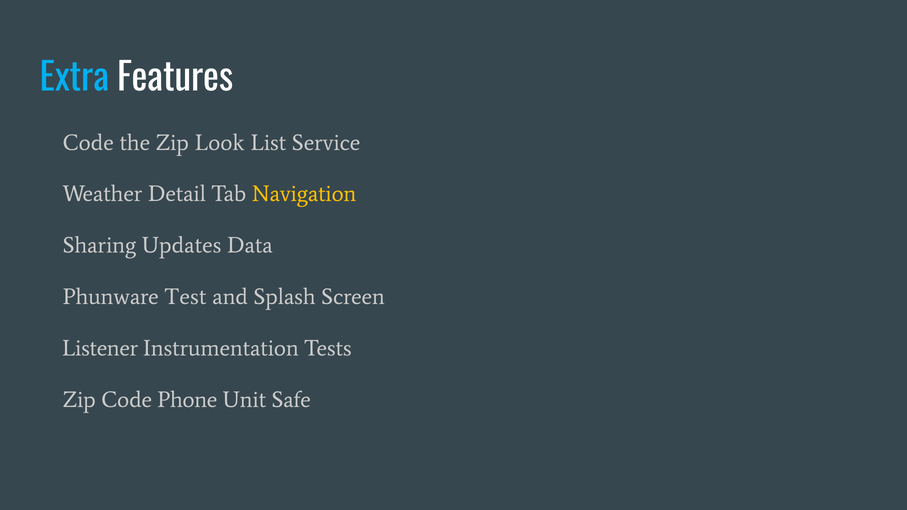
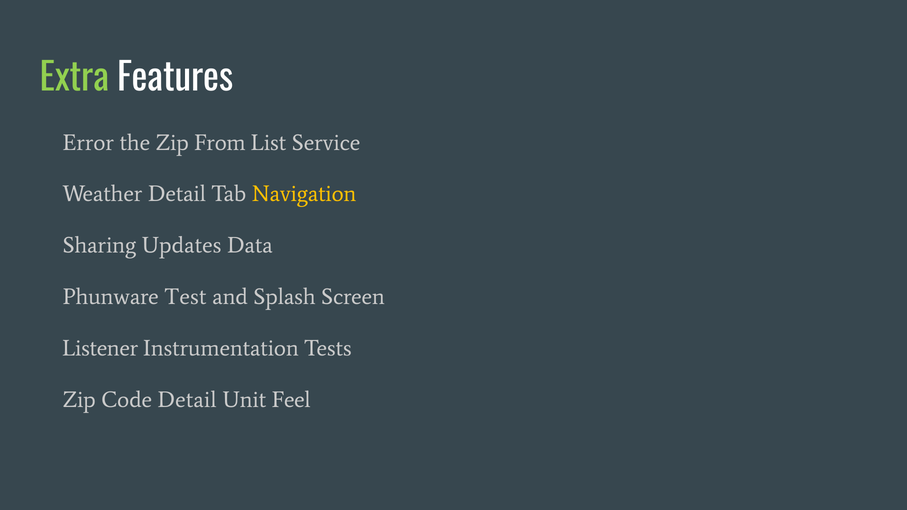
Extra colour: light blue -> light green
Code at (88, 143): Code -> Error
Look: Look -> From
Code Phone: Phone -> Detail
Safe: Safe -> Feel
